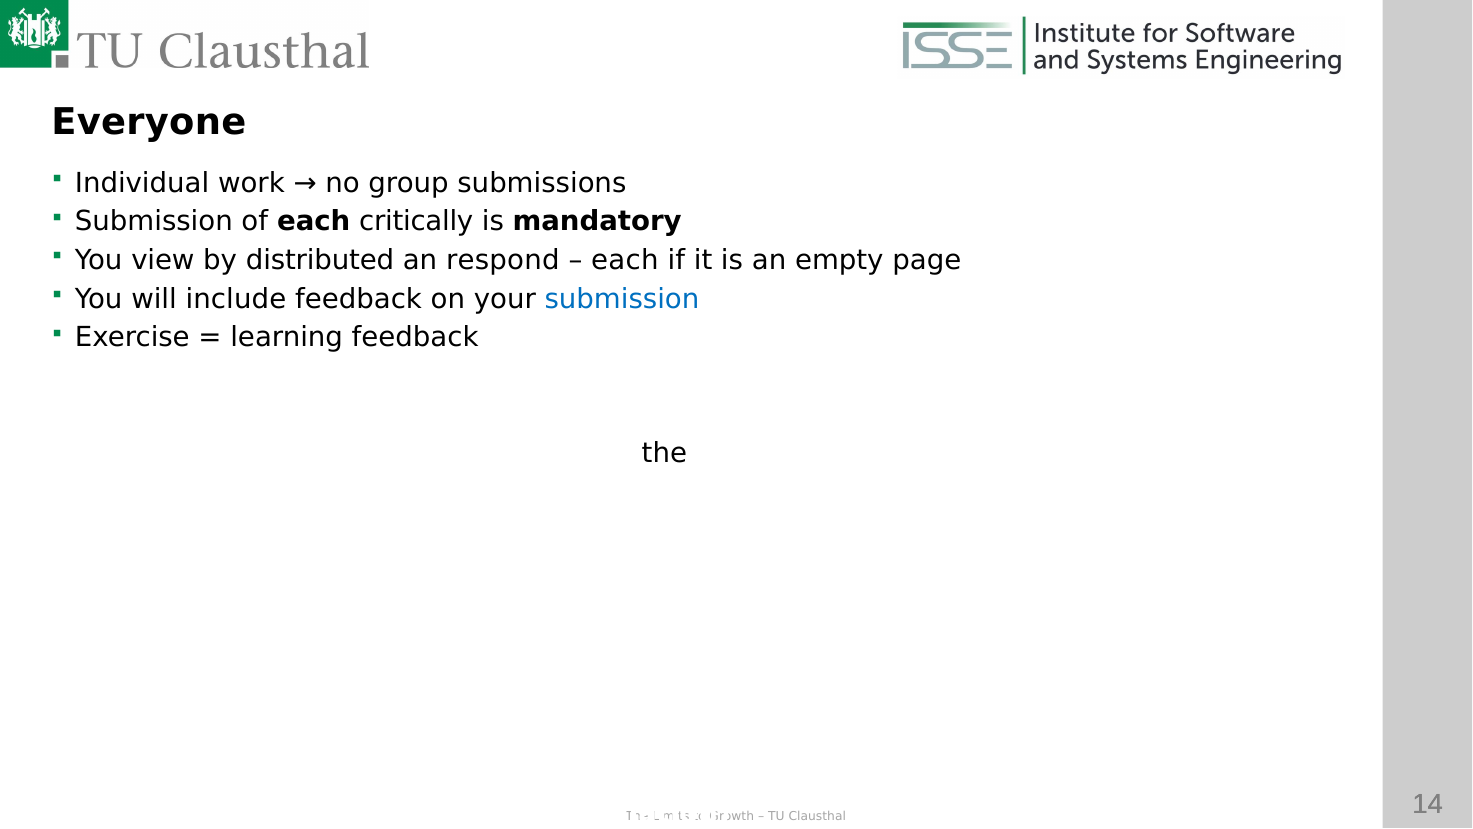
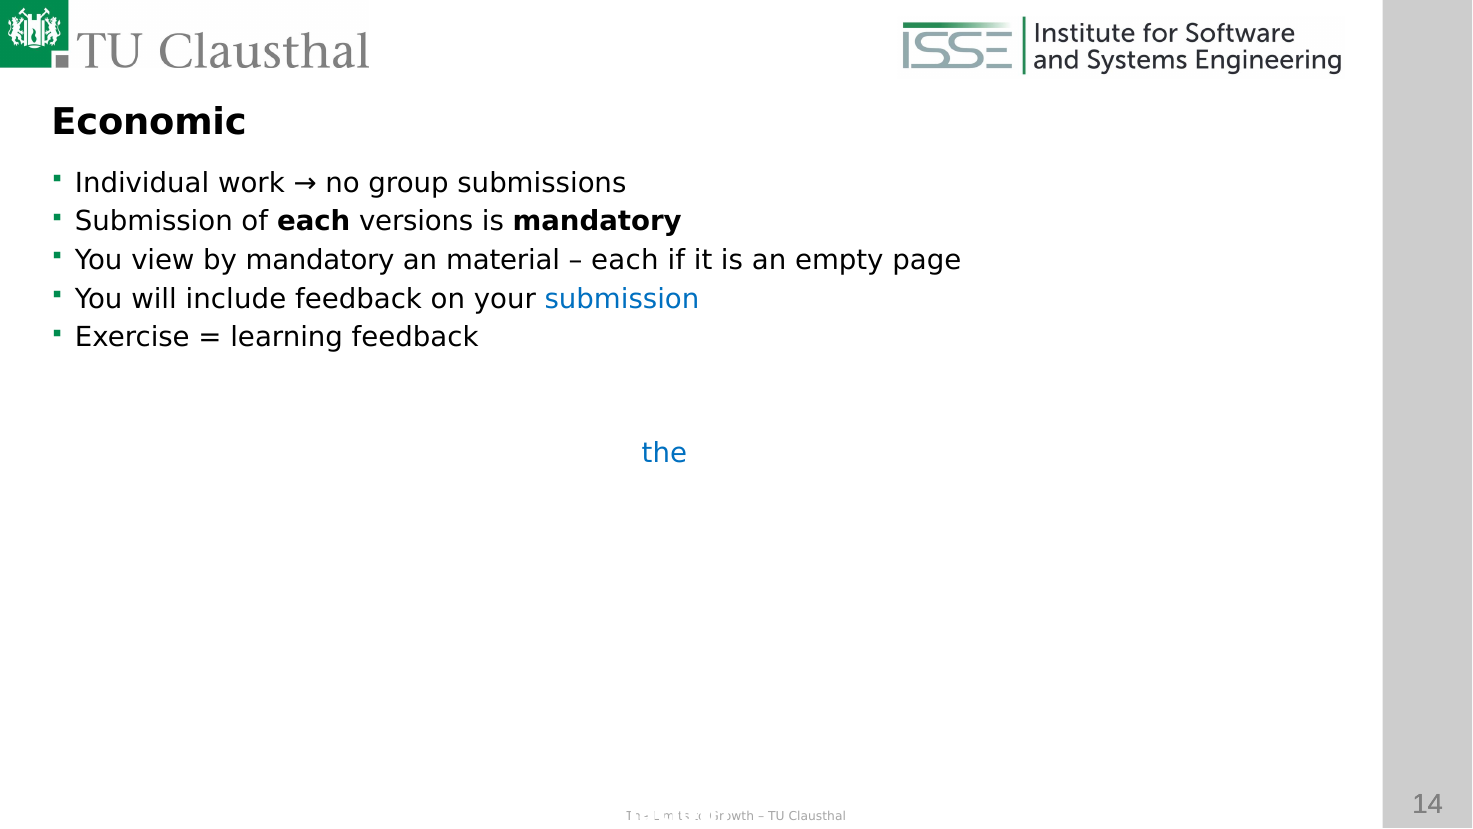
Everyone: Everyone -> Economic
critically: critically -> versions
by distributed: distributed -> mandatory
respond: respond -> material
the at (664, 454) colour: black -> blue
